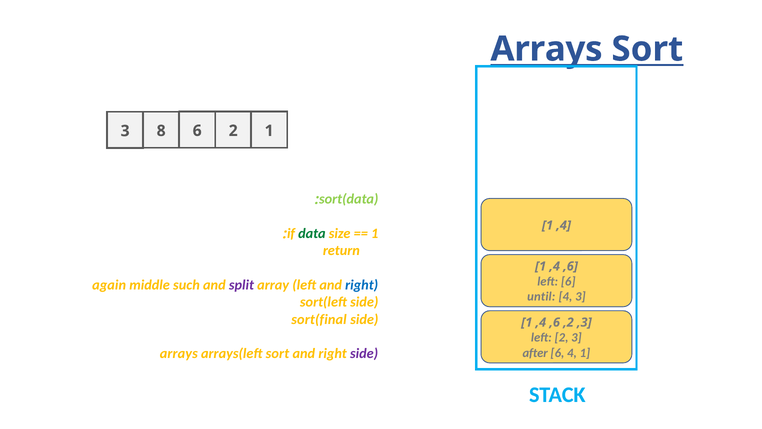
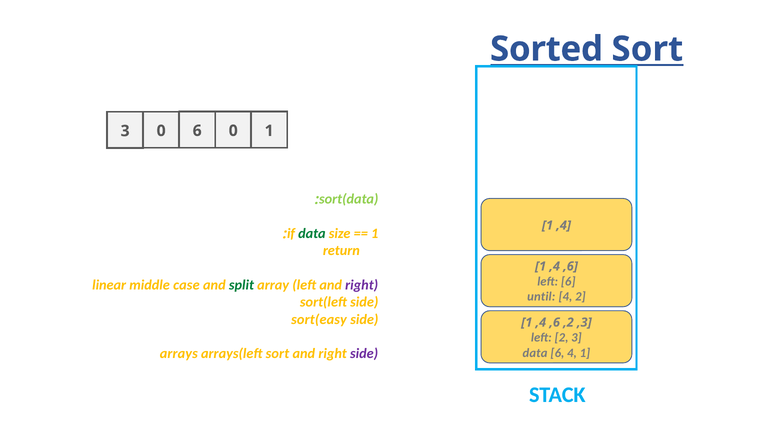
Arrays at (546, 49): Arrays -> Sorted
3 8: 8 -> 0
6 2: 2 -> 0
again: again -> linear
such: such -> case
split colour: purple -> green
right at (362, 285) colour: blue -> purple
4 3: 3 -> 2
sort(final: sort(final -> sort(easy
after at (535, 353): after -> data
